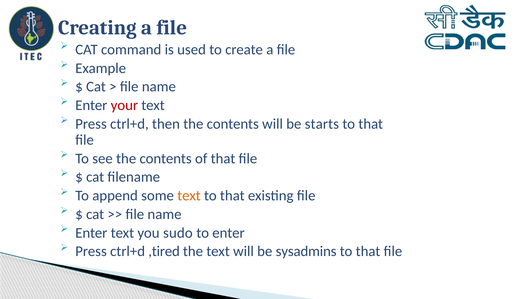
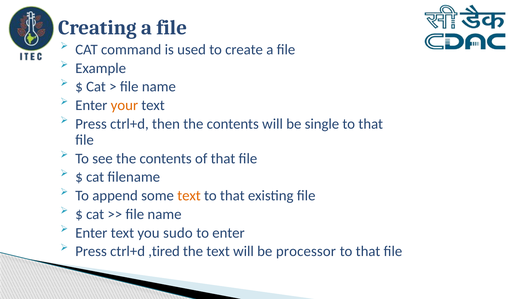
your colour: red -> orange
starts: starts -> single
sysadmins: sysadmins -> processor
